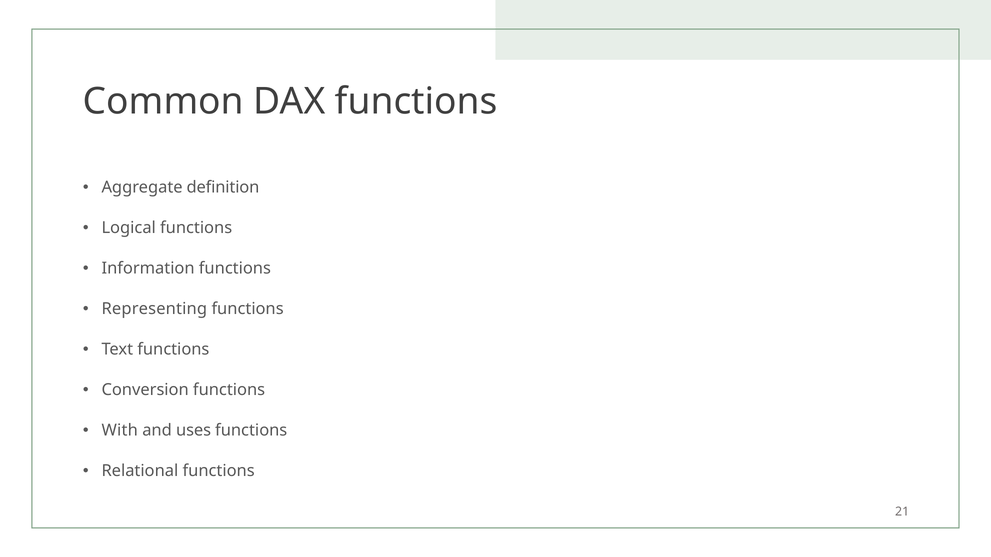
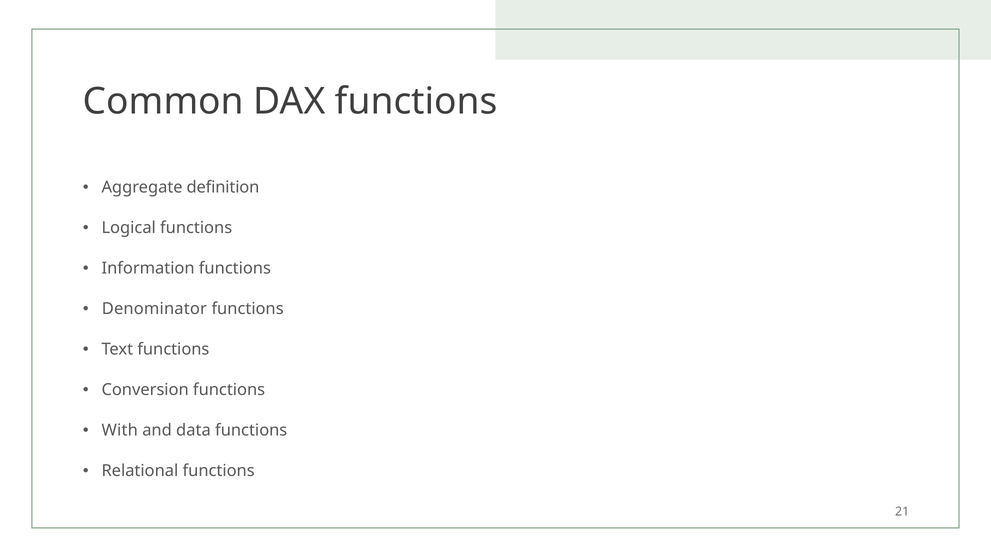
Representing: Representing -> Denominator
uses: uses -> data
